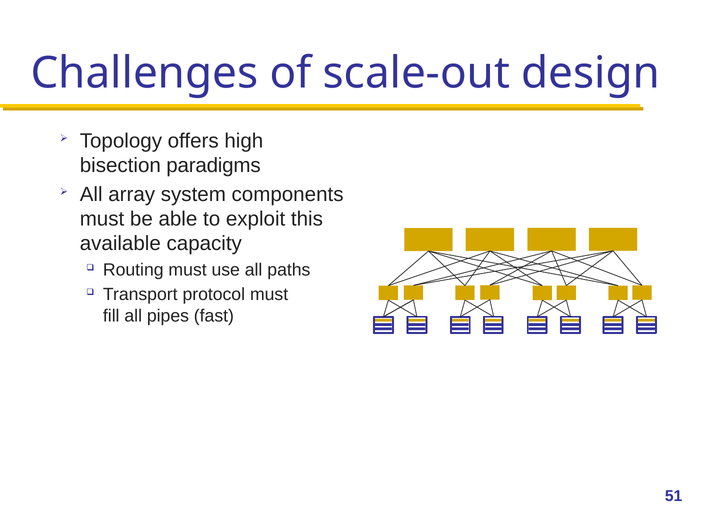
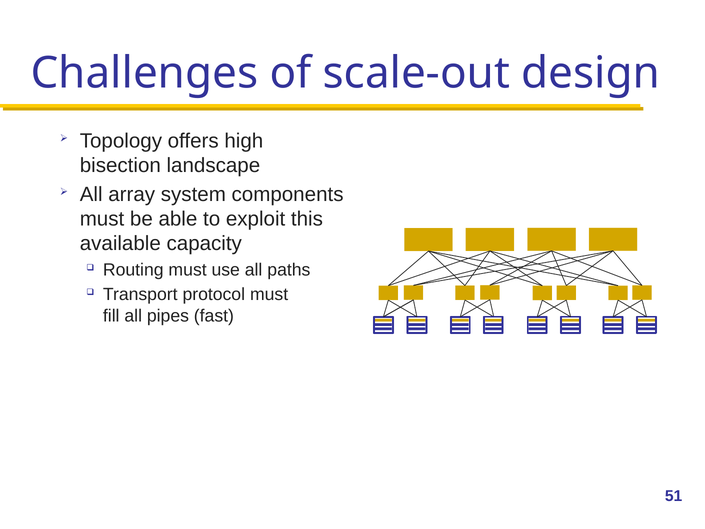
paradigms: paradigms -> landscape
